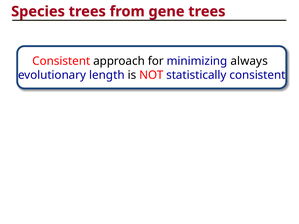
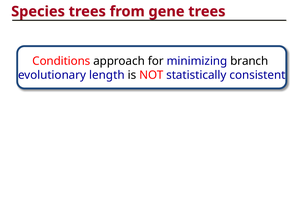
Consistent at (61, 61): Consistent -> Conditions
always: always -> branch
